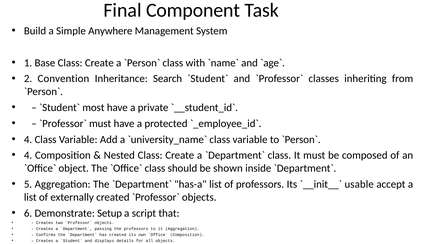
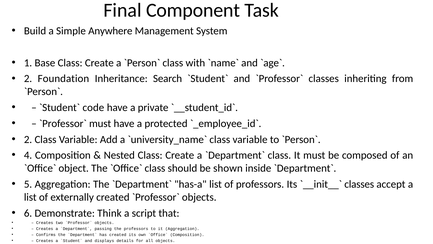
Convention: Convention -> Foundation
most: most -> code
4 at (28, 139): 4 -> 2
usable at (359, 184): usable -> classes
Setup: Setup -> Think
